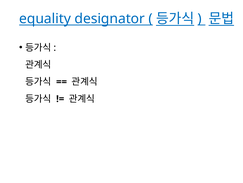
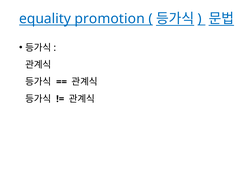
designator: designator -> promotion
